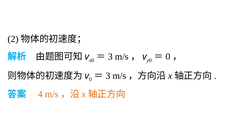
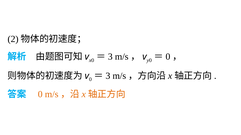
4 at (40, 95): 4 -> 0
